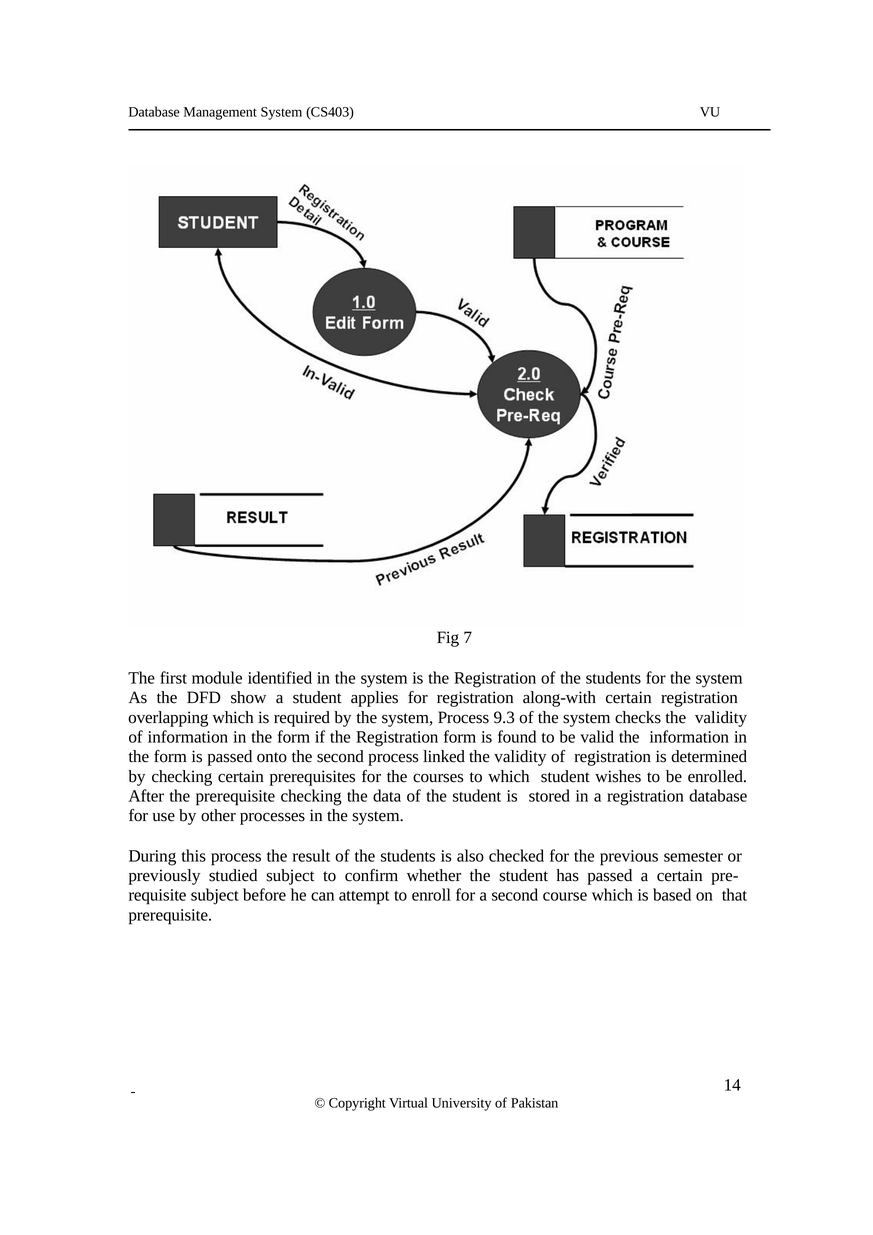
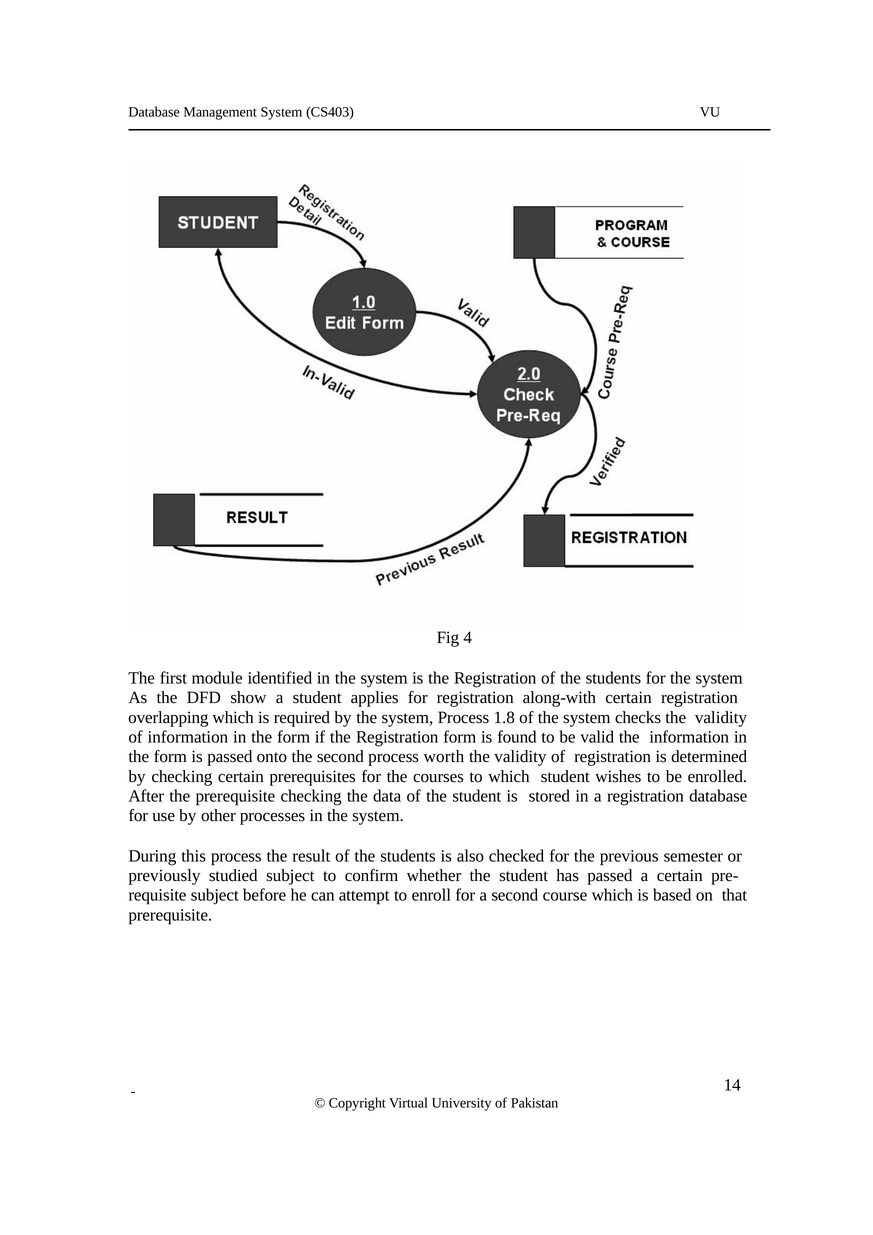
7: 7 -> 4
9.3: 9.3 -> 1.8
linked: linked -> worth
